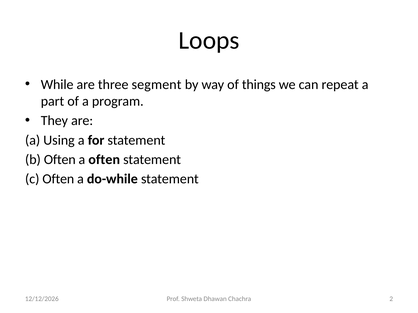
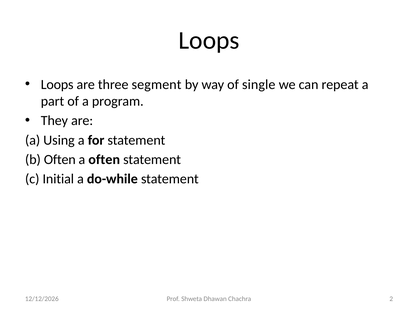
While at (57, 85): While -> Loops
things: things -> single
c Often: Often -> Initial
